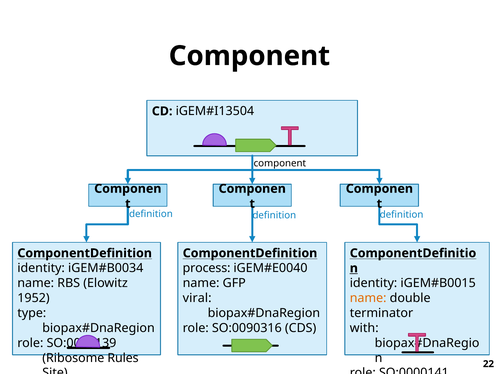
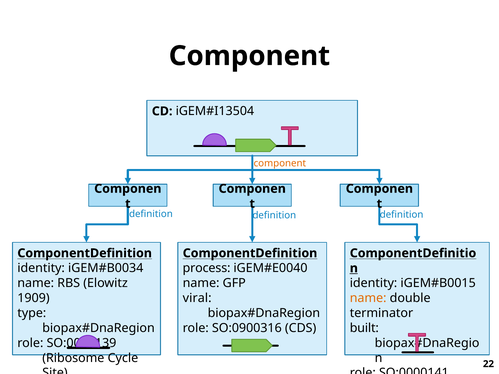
component at (280, 163) colour: black -> orange
1952: 1952 -> 1909
SO:0090316: SO:0090316 -> SO:0900316
with: with -> built
Rules: Rules -> Cycle
